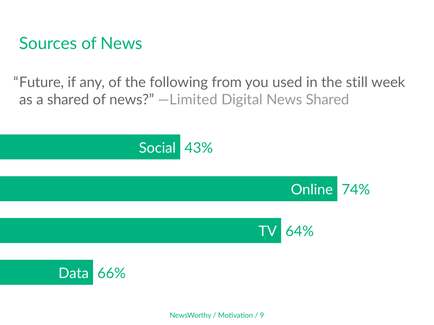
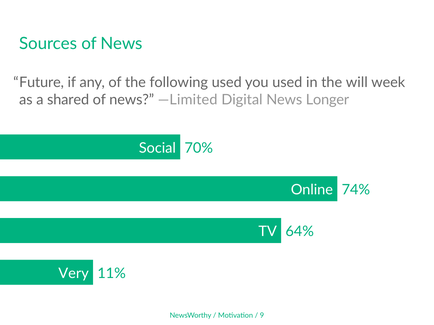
following from: from -> used
still: still -> will
News Shared: Shared -> Longer
43%: 43% -> 70%
Data: Data -> Very
66%: 66% -> 11%
